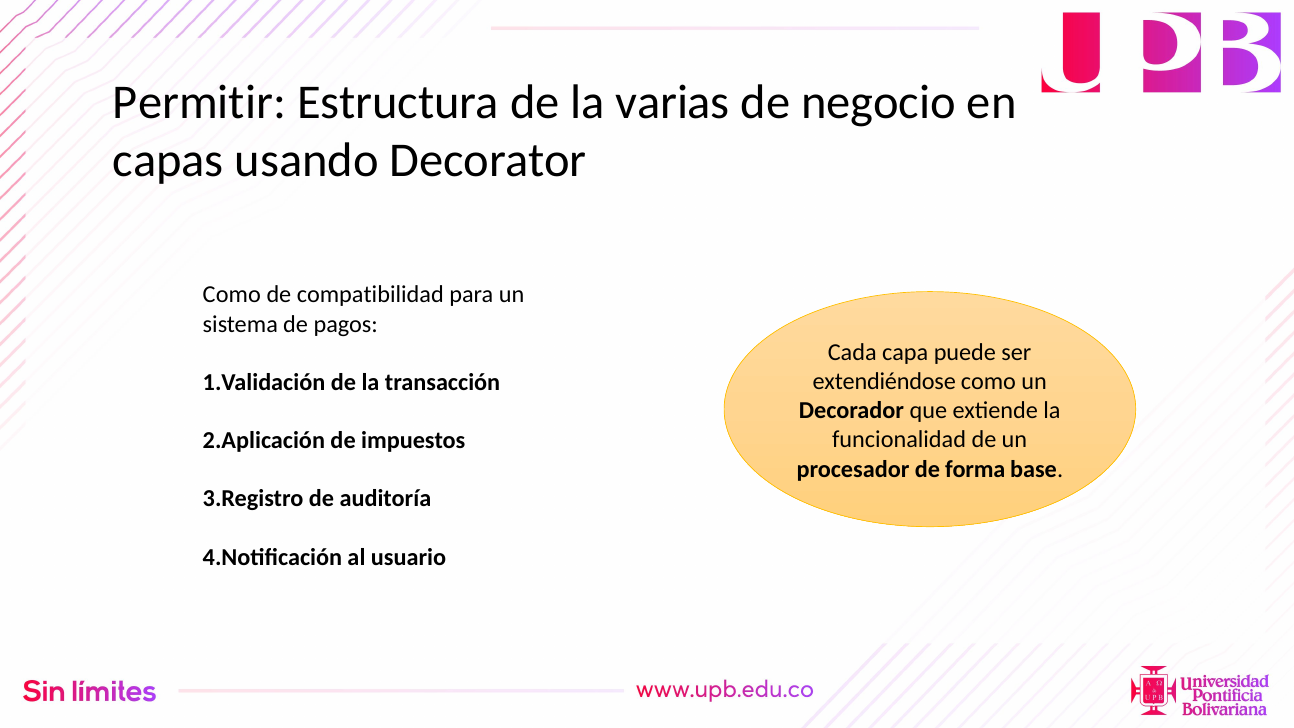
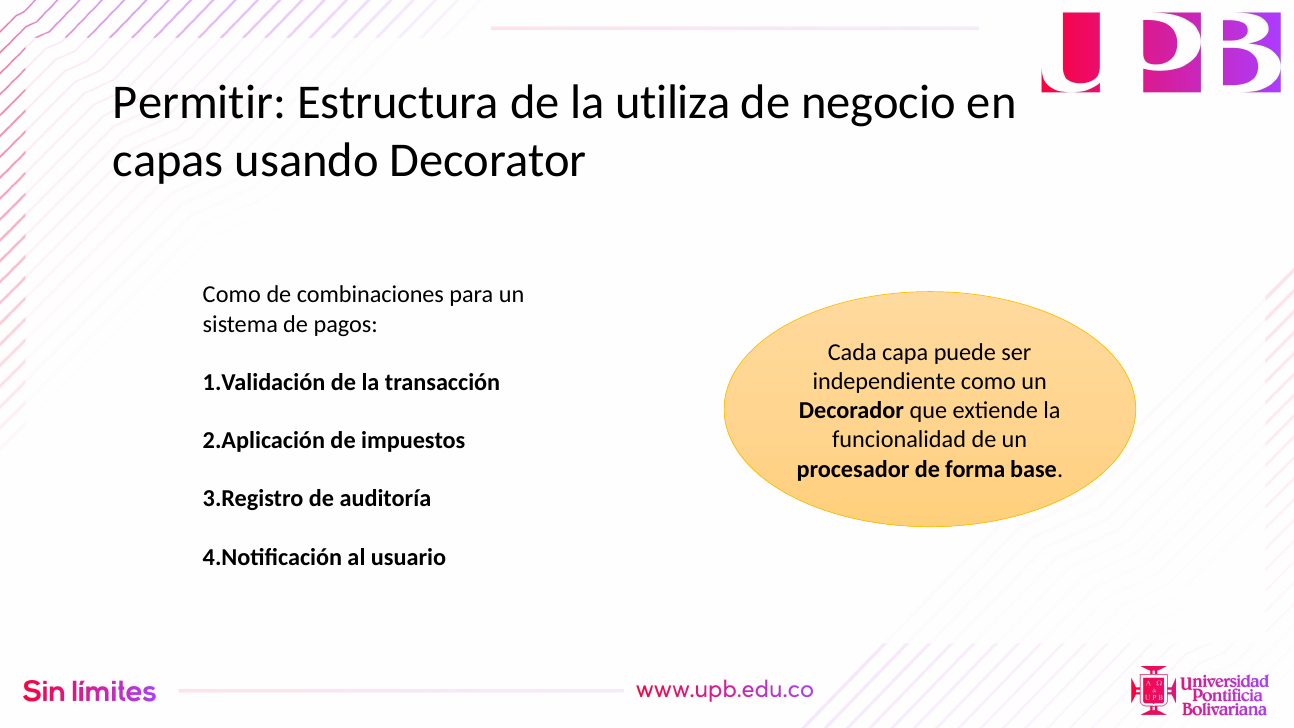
varias: varias -> utiliza
compatibilidad: compatibilidad -> combinaciones
extendiéndose: extendiéndose -> independiente
